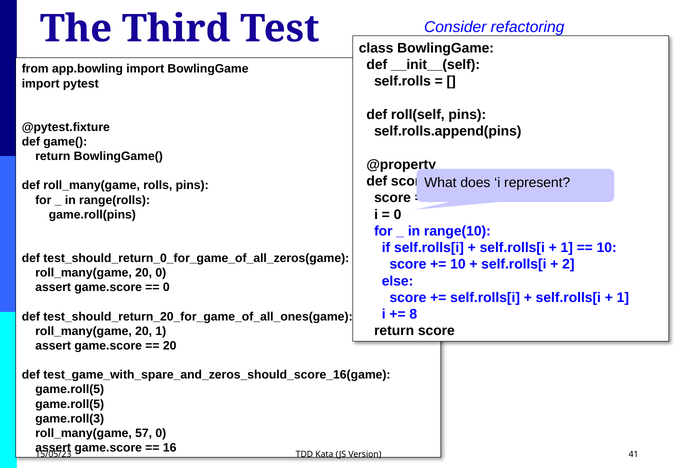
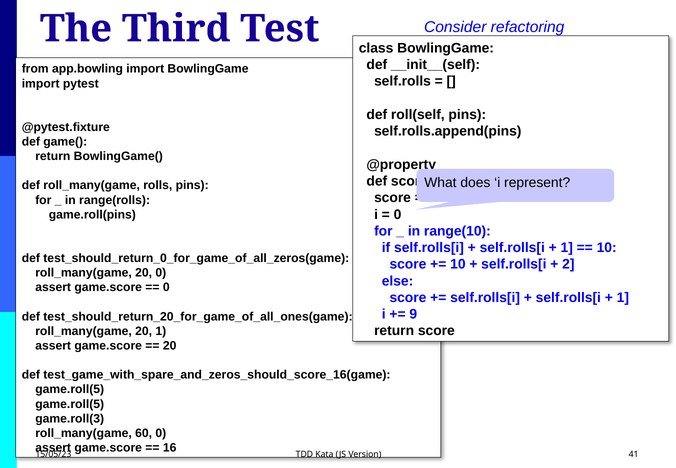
8: 8 -> 9
57: 57 -> 60
